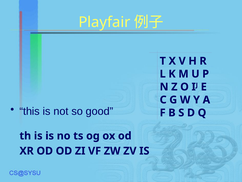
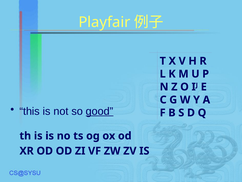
good underline: none -> present
